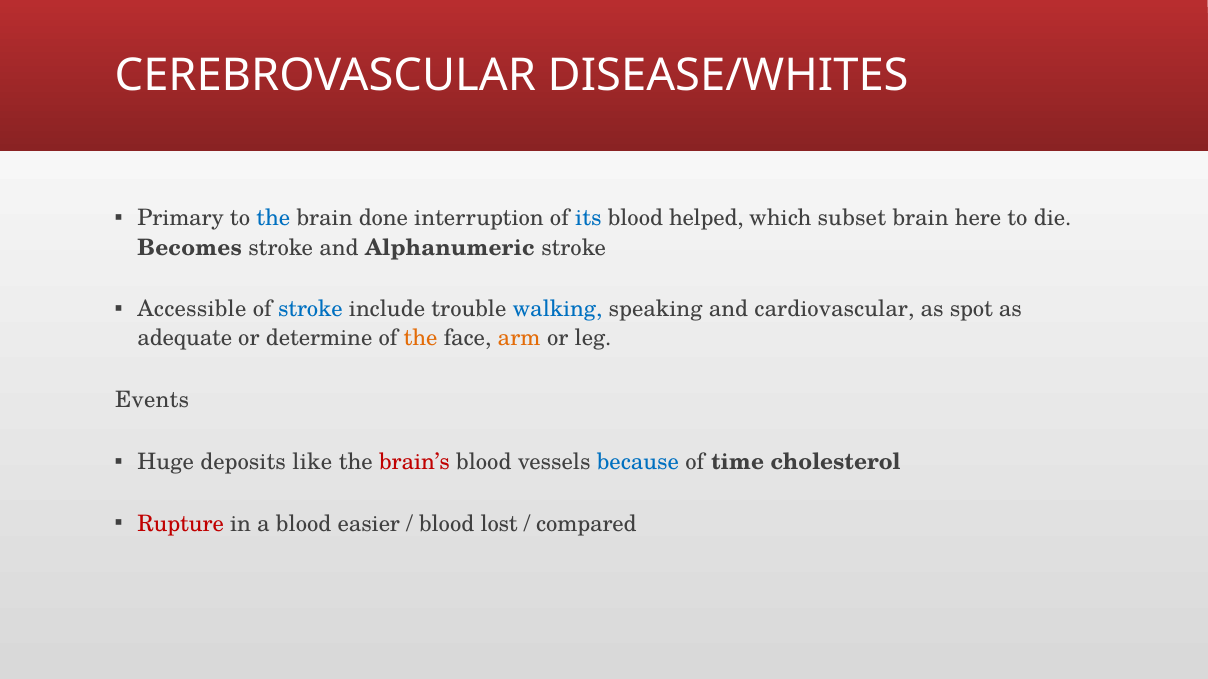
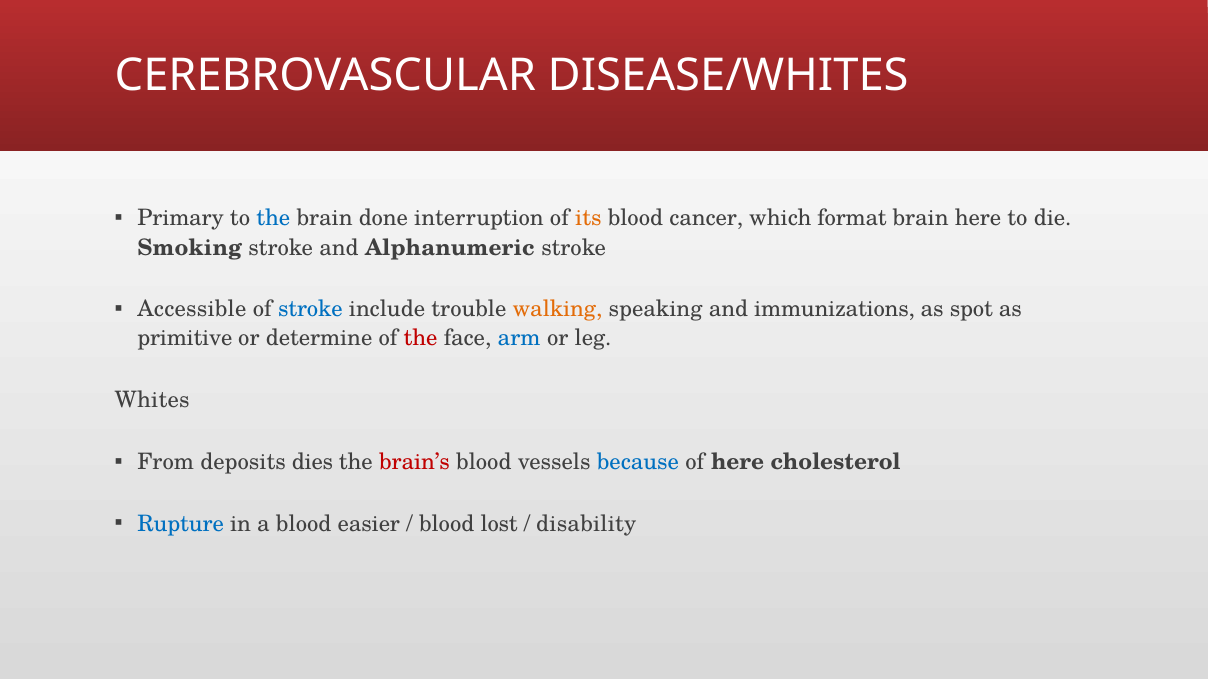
its colour: blue -> orange
helped: helped -> cancer
subset: subset -> format
Becomes: Becomes -> Smoking
walking colour: blue -> orange
cardiovascular: cardiovascular -> immunizations
adequate: adequate -> primitive
the at (421, 339) colour: orange -> red
arm colour: orange -> blue
Events: Events -> Whites
Huge: Huge -> From
like: like -> dies
of time: time -> here
Rupture colour: red -> blue
compared: compared -> disability
